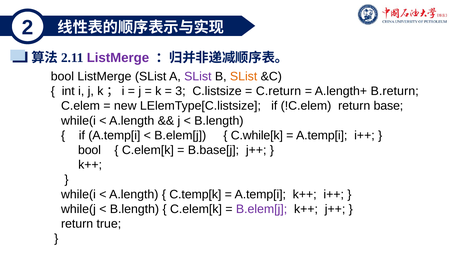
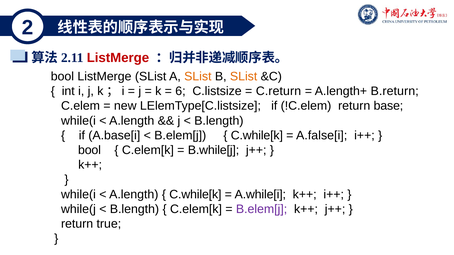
ListMerge at (118, 58) colour: purple -> red
SList at (198, 77) colour: purple -> orange
3: 3 -> 6
if A.temp[i: A.temp[i -> A.base[i
A.temp[i at (322, 136): A.temp[i -> A.false[i
B.base[j: B.base[j -> B.while[j
C.temp[k at (195, 195): C.temp[k -> C.while[k
A.temp[i at (260, 195): A.temp[i -> A.while[i
